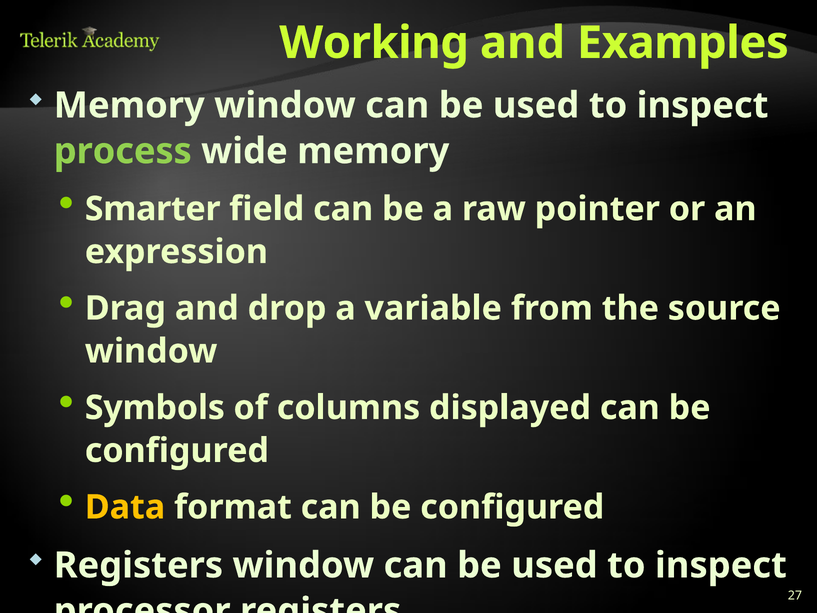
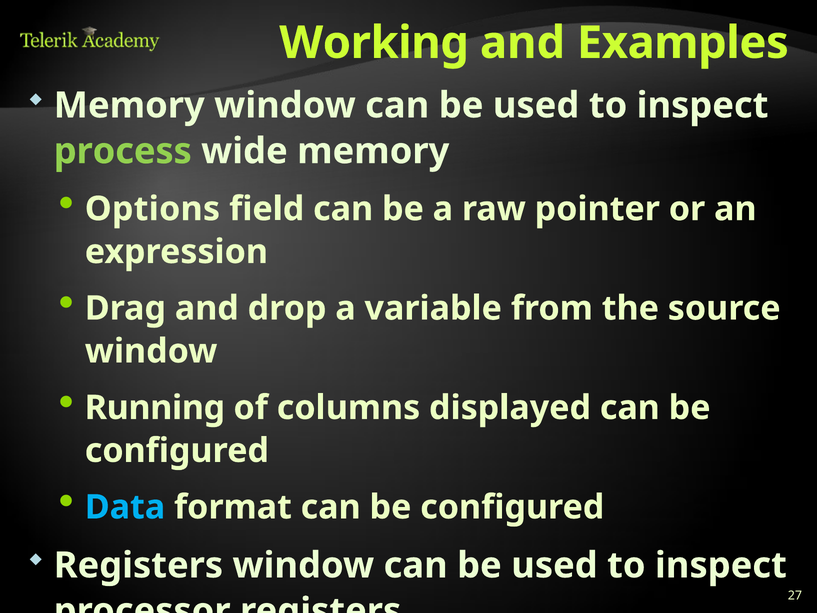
Smarter: Smarter -> Options
Symbols: Symbols -> Running
Data colour: yellow -> light blue
